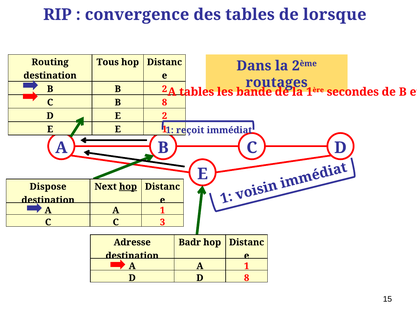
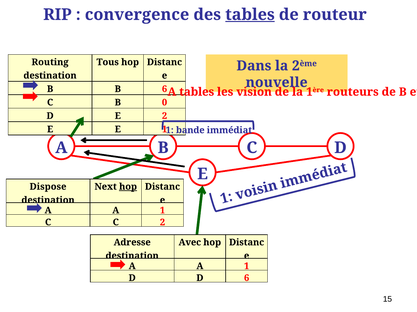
tables at (250, 15) underline: none -> present
lorsque: lorsque -> routeur
routages: routages -> nouvelle
B 2: 2 -> 6
bande: bande -> vision
secondes: secondes -> routeurs
B 8: 8 -> 0
reçoit: reçoit -> bande
C 3: 3 -> 2
Badr: Badr -> Avec
D 8: 8 -> 6
